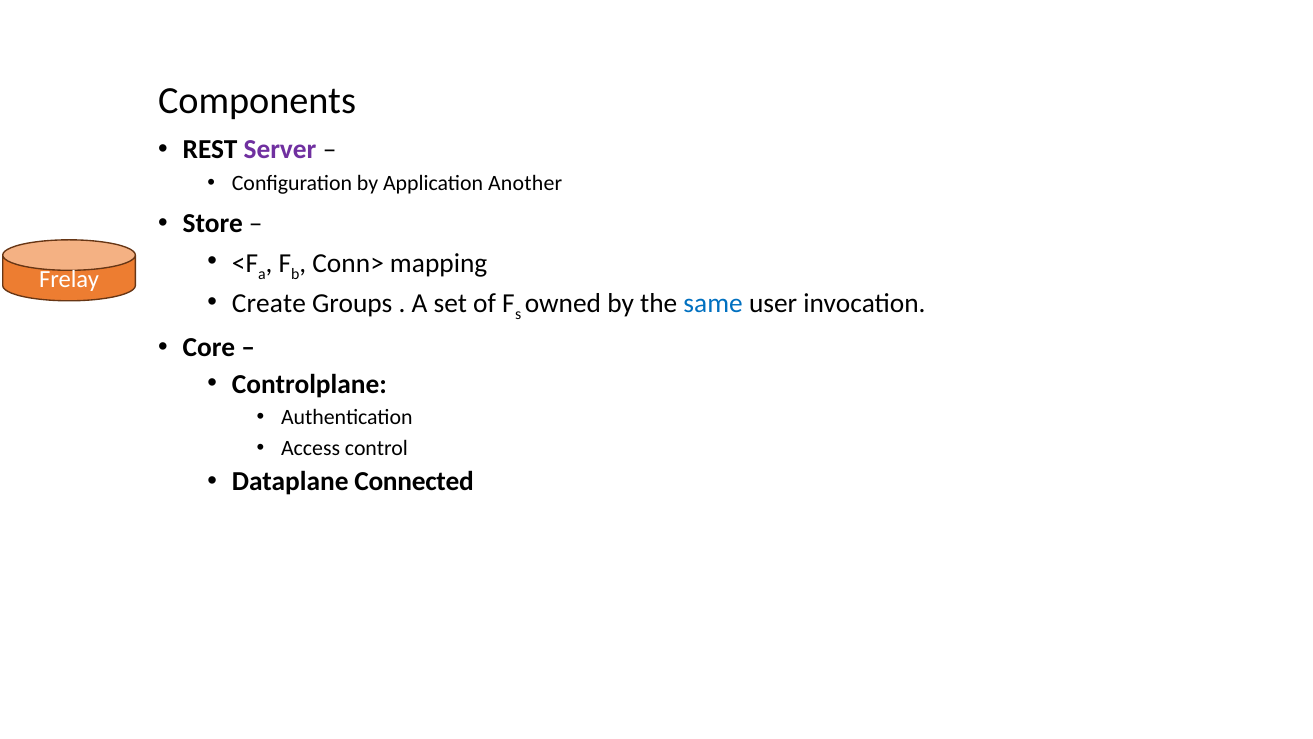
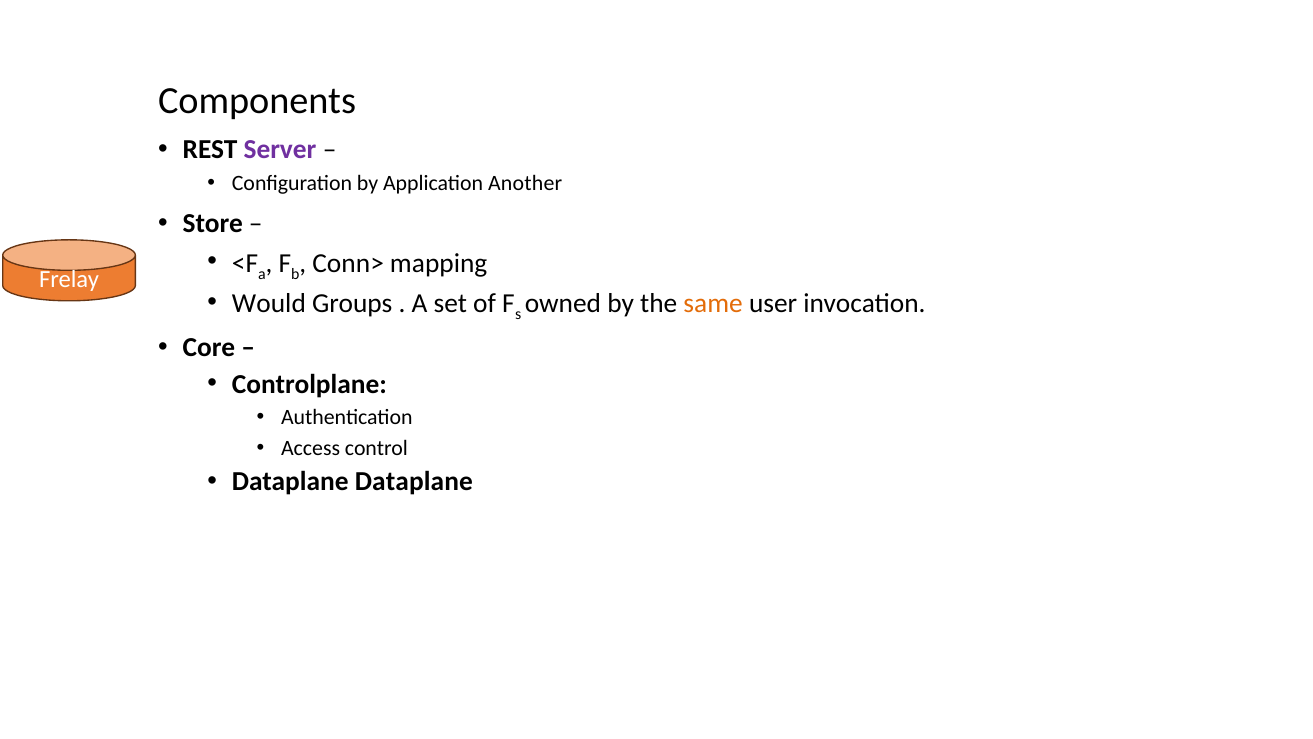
Create: Create -> Would
same colour: blue -> orange
Dataplane Connected: Connected -> Dataplane
